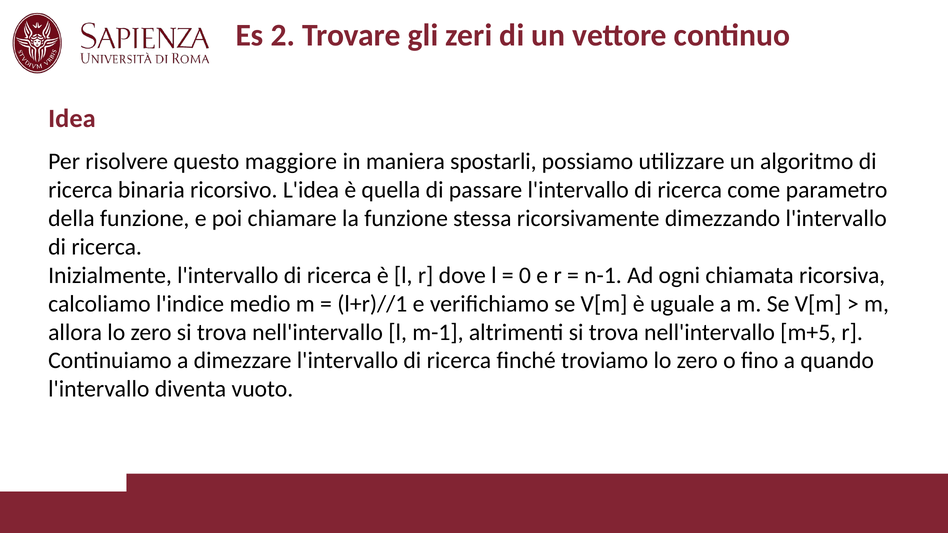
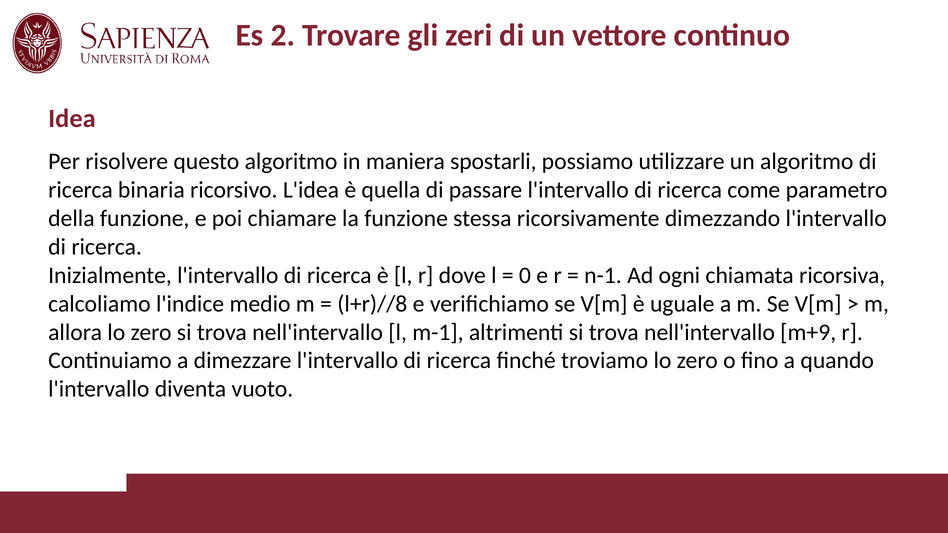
questo maggiore: maggiore -> algoritmo
l+r)//1: l+r)//1 -> l+r)//8
m+5: m+5 -> m+9
